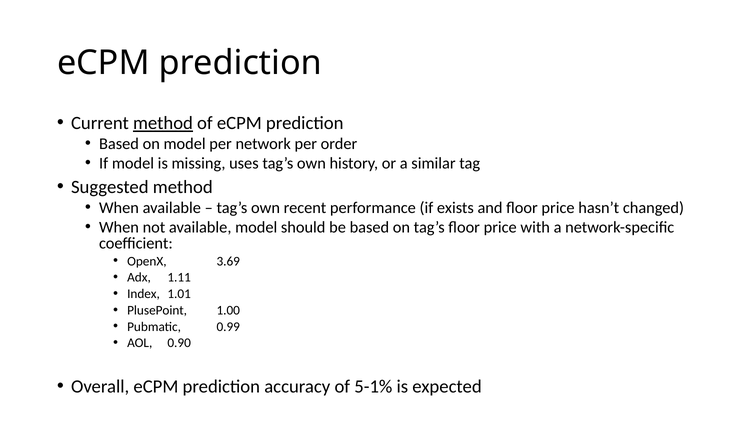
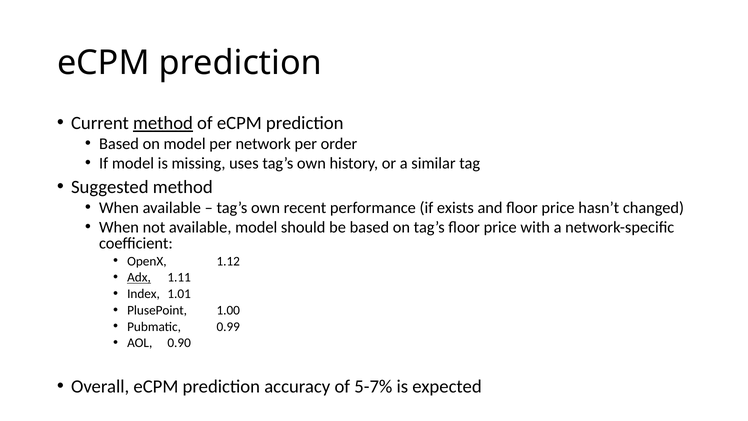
3.69: 3.69 -> 1.12
Adx underline: none -> present
5-1%: 5-1% -> 5-7%
